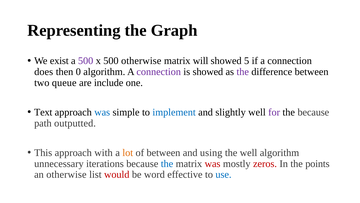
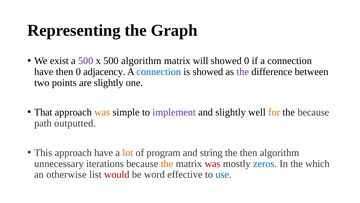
500 otherwise: otherwise -> algorithm
showed 5: 5 -> 0
does at (44, 72): does -> have
0 algorithm: algorithm -> adjacency
connection at (159, 72) colour: purple -> blue
queue: queue -> points
are include: include -> slightly
Text: Text -> That
was at (102, 112) colour: blue -> orange
implement colour: blue -> purple
for colour: purple -> orange
approach with: with -> have
of between: between -> program
using: using -> string
the well: well -> then
the at (167, 163) colour: blue -> orange
zeros colour: red -> blue
points: points -> which
